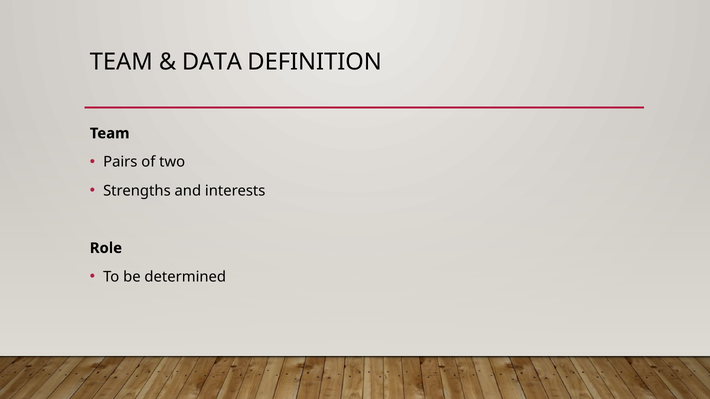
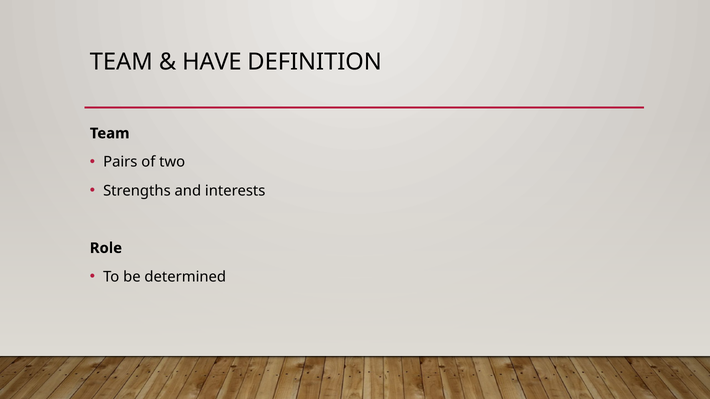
DATA: DATA -> HAVE
